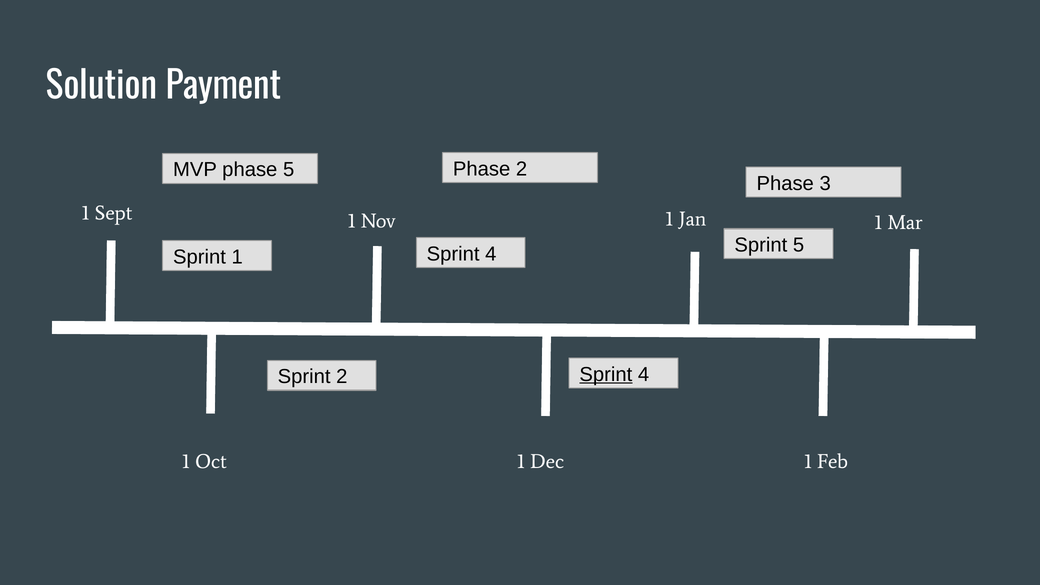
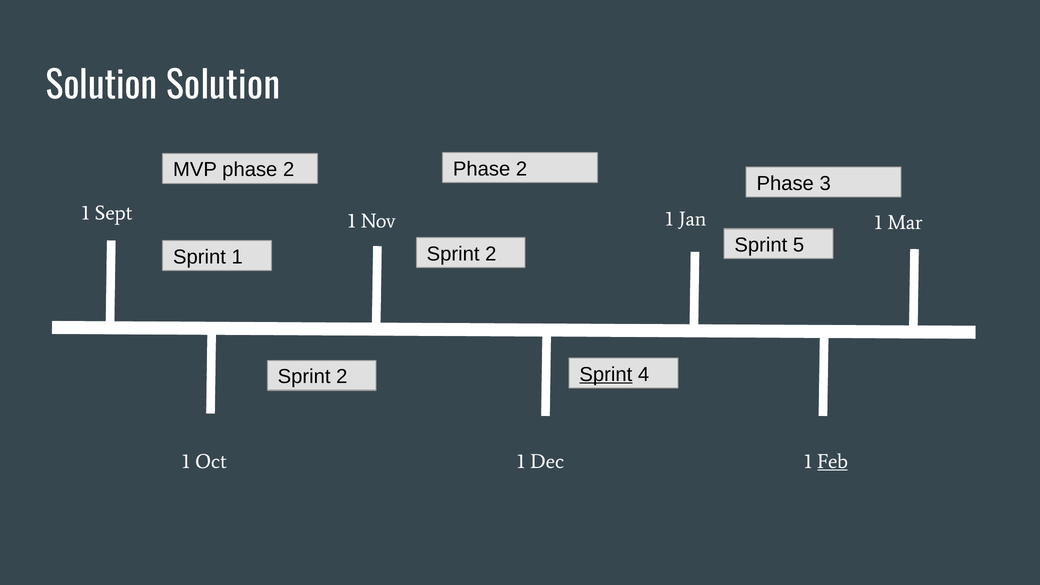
Solution Payment: Payment -> Solution
MVP phase 5: 5 -> 2
4 at (491, 254): 4 -> 2
Feb underline: none -> present
